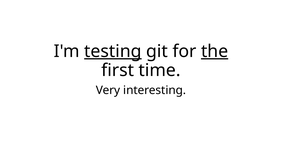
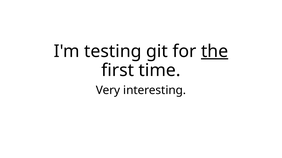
testing underline: present -> none
